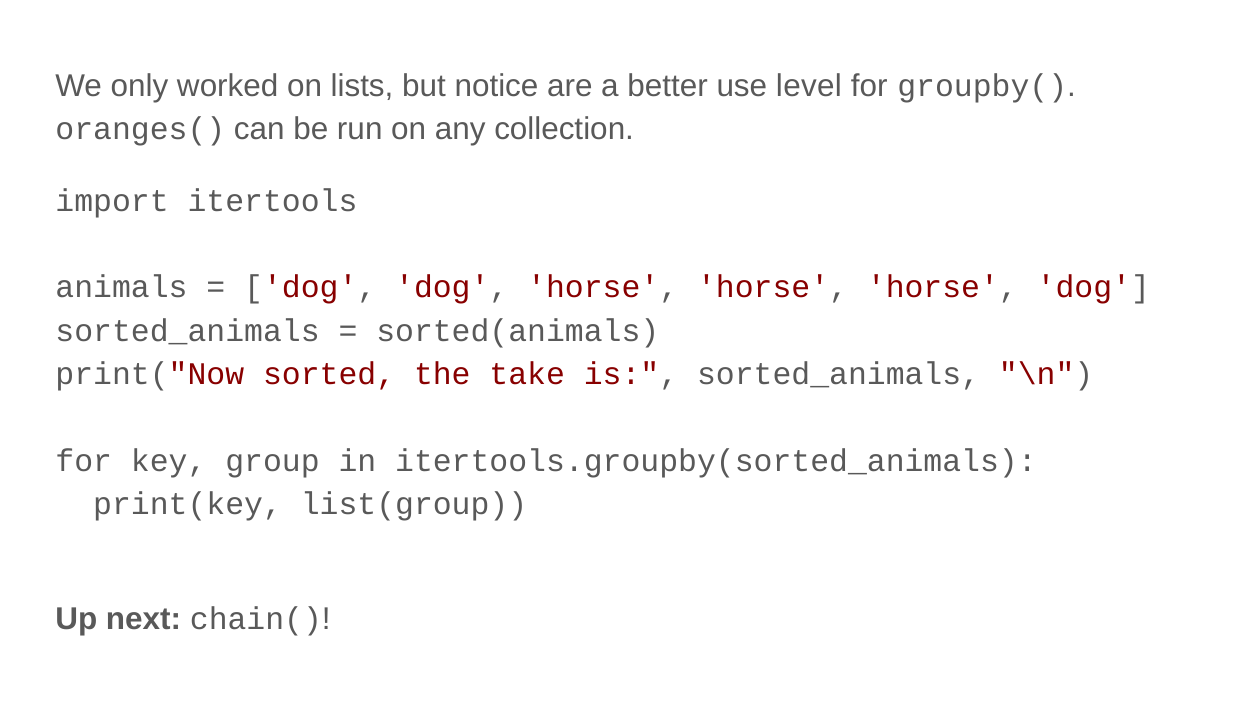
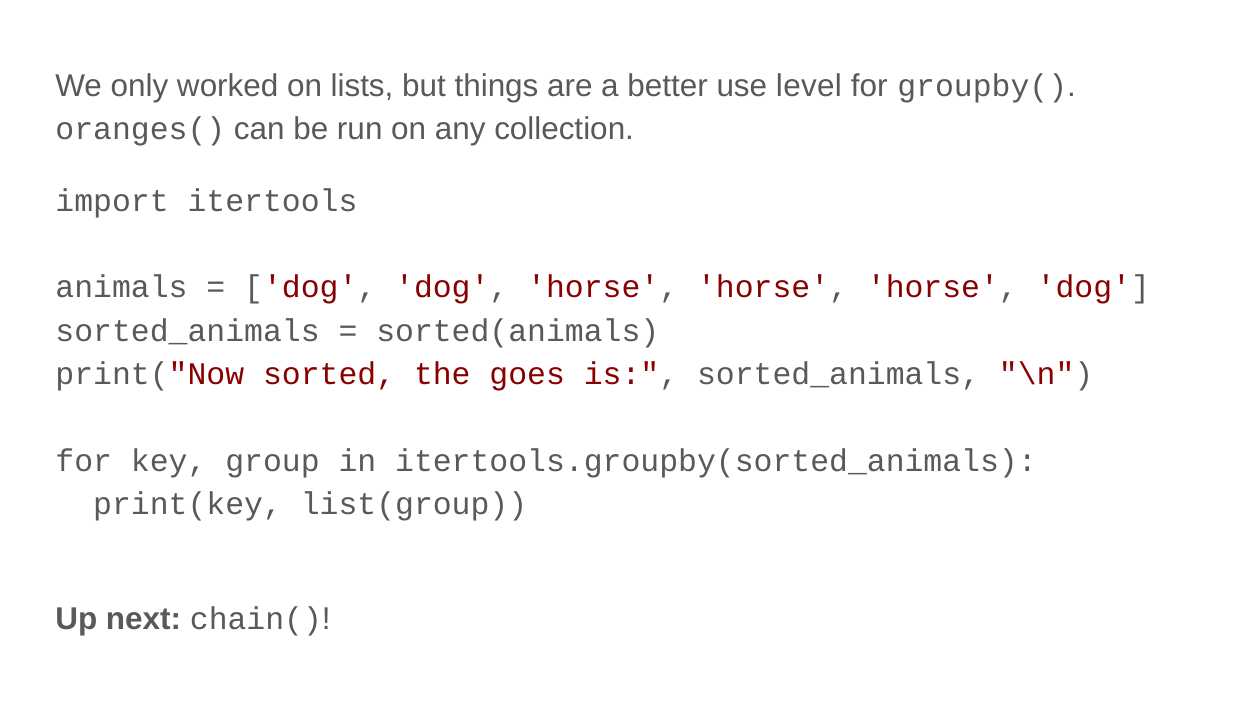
notice: notice -> things
take: take -> goes
